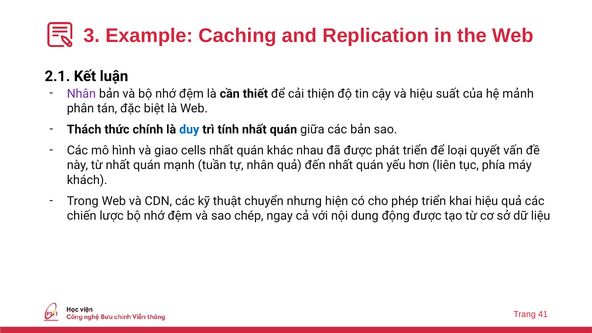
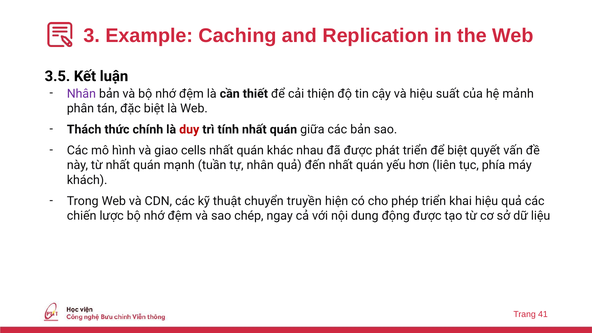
2.1: 2.1 -> 3.5
duy colour: blue -> red
để loại: loại -> biệt
nhưng: nhưng -> truyền
